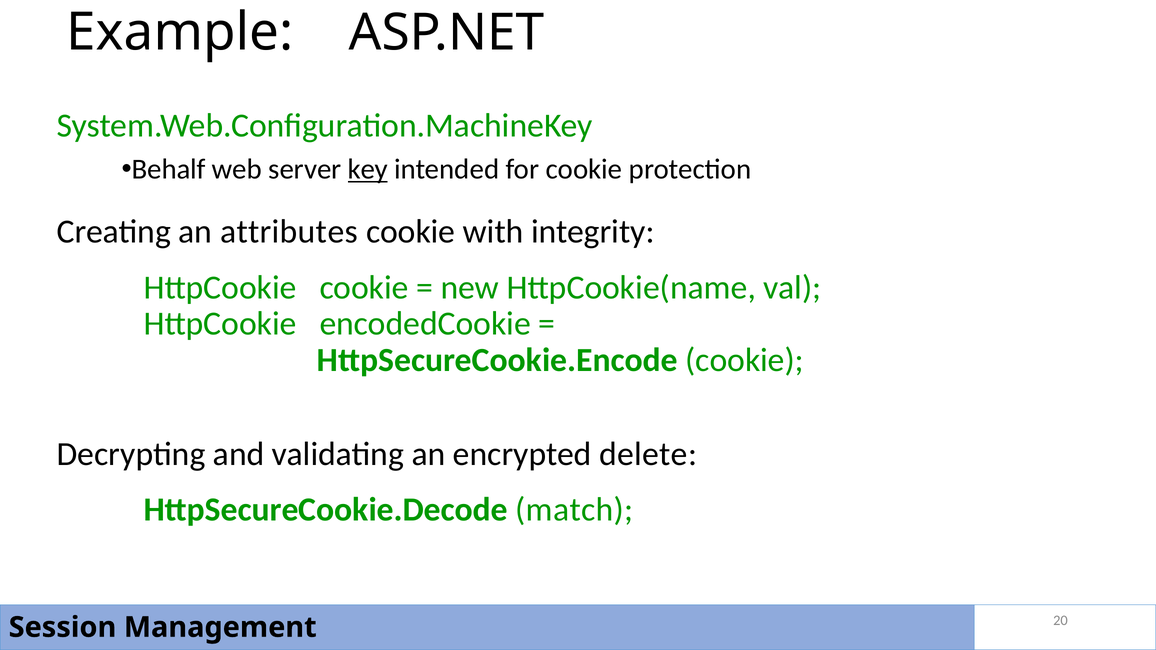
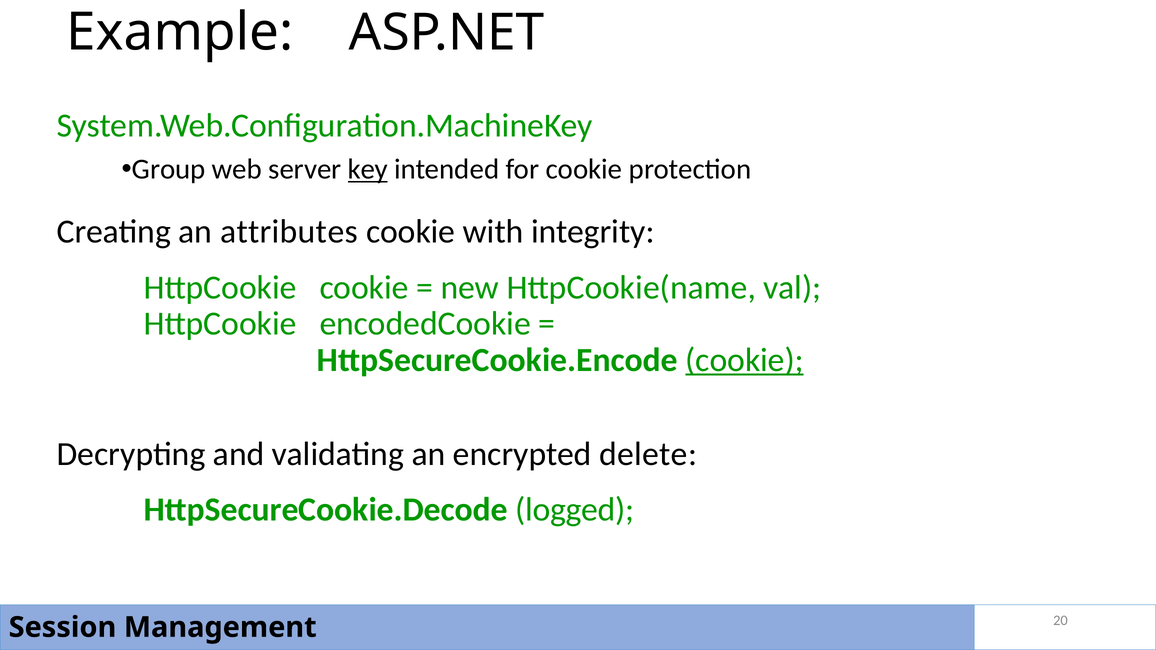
Behalf: Behalf -> Group
cookie at (745, 360) underline: none -> present
match: match -> logged
